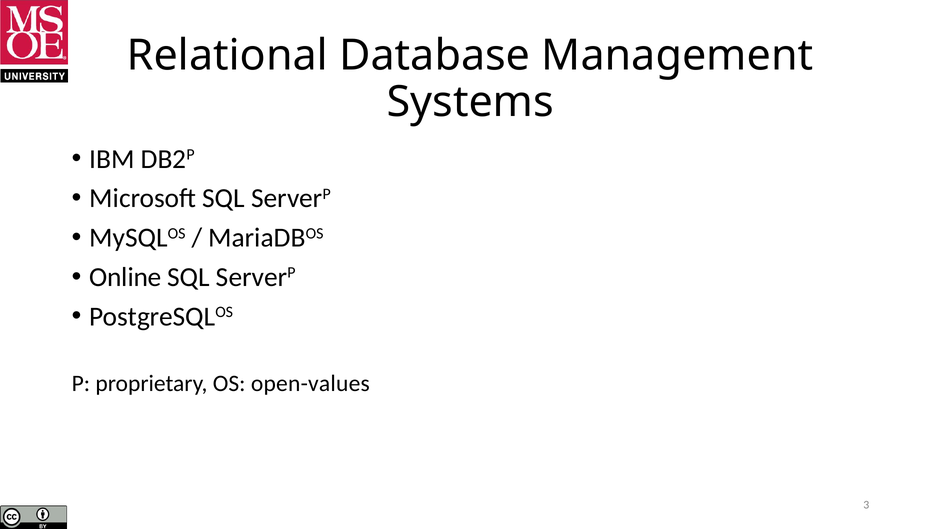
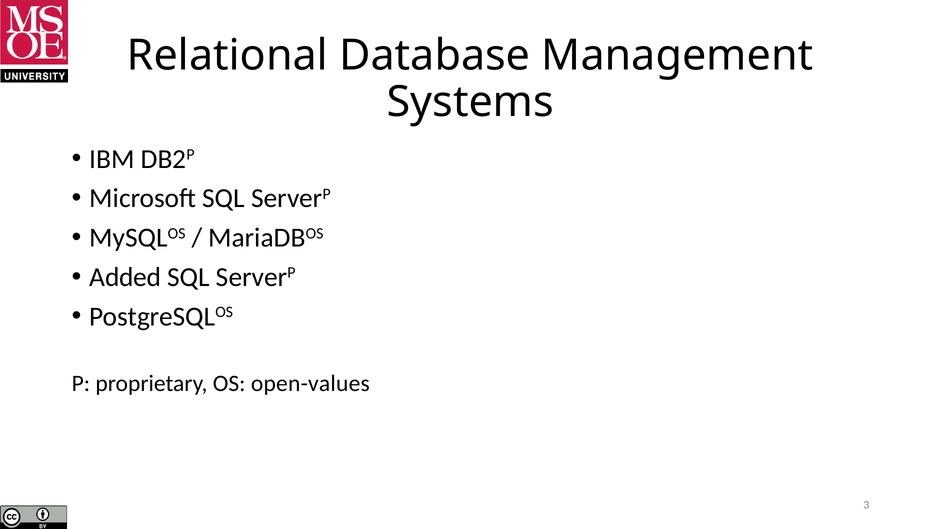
Online: Online -> Added
